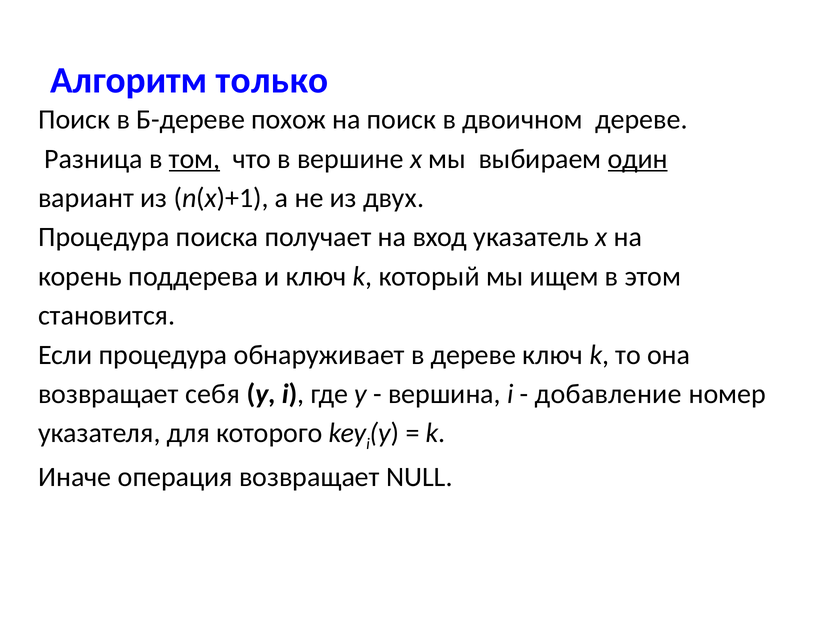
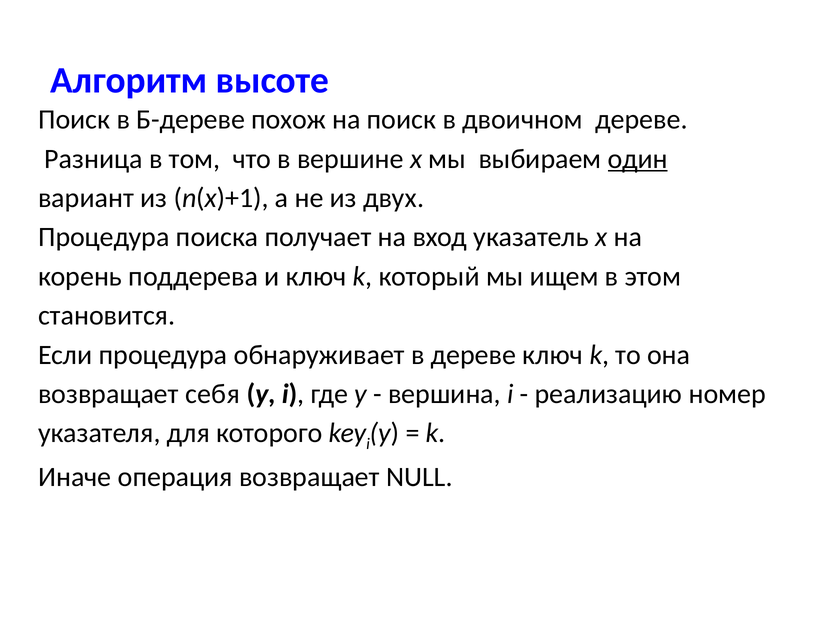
только: только -> высоте
том underline: present -> none
добавление: добавление -> реализацию
